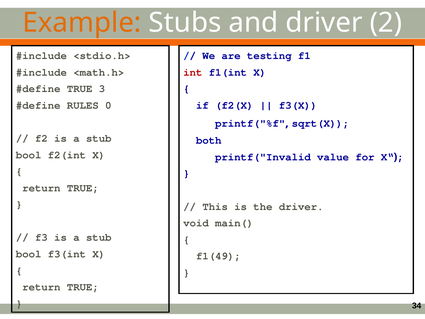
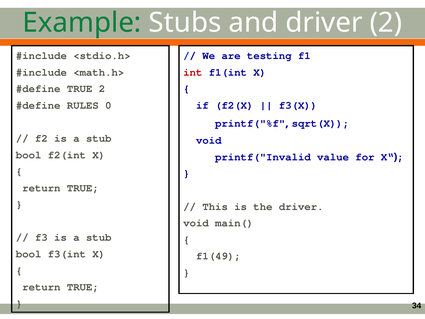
Example colour: orange -> green
TRUE 3: 3 -> 2
both at (209, 140): both -> void
